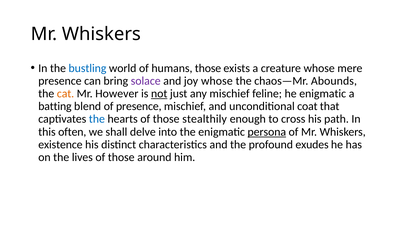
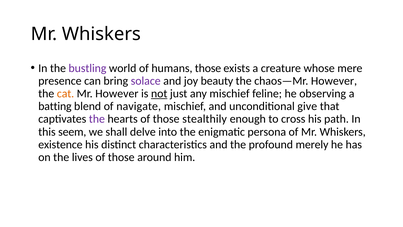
bustling colour: blue -> purple
joy whose: whose -> beauty
chaos—Mr Abounds: Abounds -> However
he enigmatic: enigmatic -> observing
of presence: presence -> navigate
coat: coat -> give
the at (97, 119) colour: blue -> purple
often: often -> seem
persona underline: present -> none
exudes: exudes -> merely
